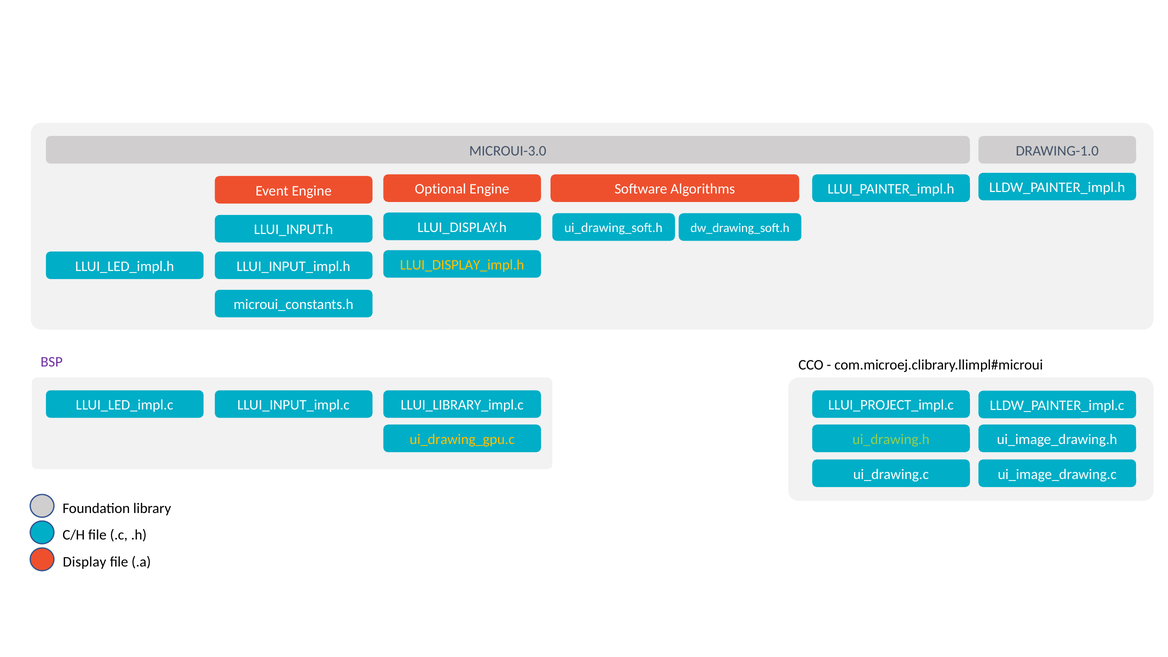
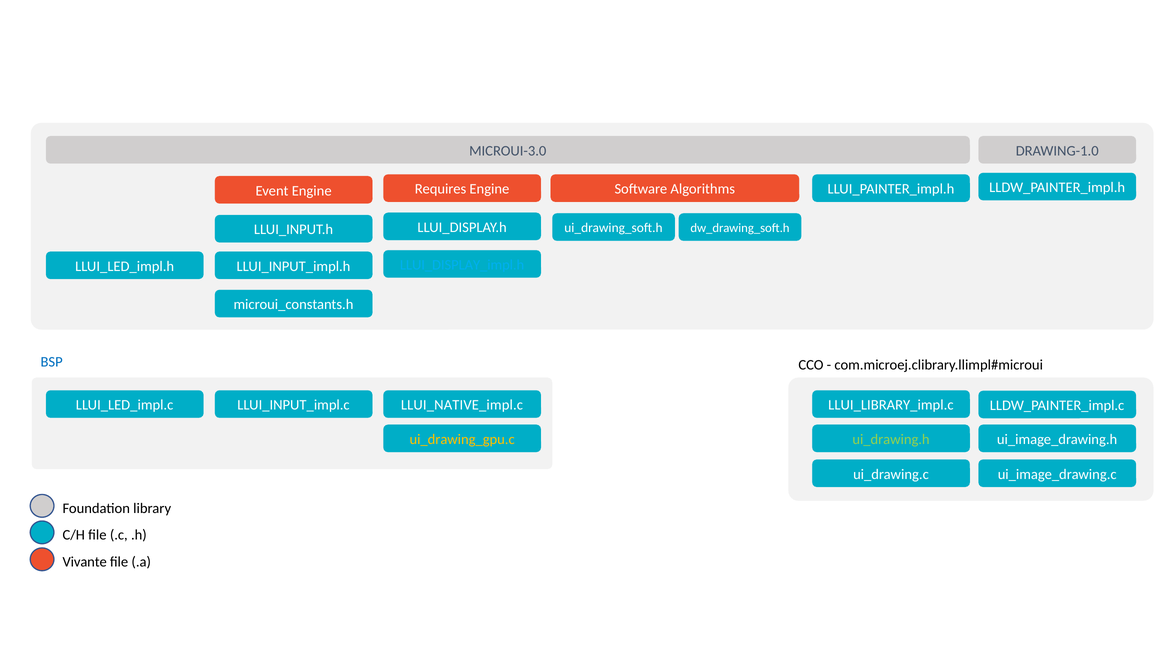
Optional: Optional -> Requires
LLUI_DISPLAY_impl.h colour: yellow -> light blue
BSP colour: purple -> blue
LLUI_LIBRARY_impl.c: LLUI_LIBRARY_impl.c -> LLUI_NATIVE_impl.c
LLUI_PROJECT_impl.c: LLUI_PROJECT_impl.c -> LLUI_LIBRARY_impl.c
Display: Display -> Vivante
